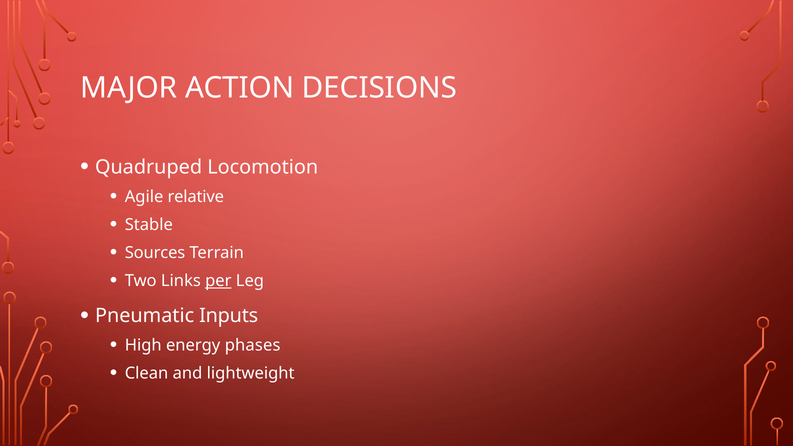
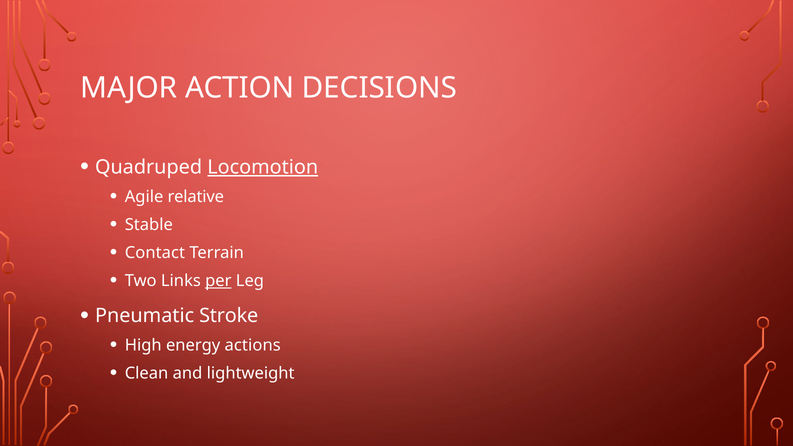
Locomotion underline: none -> present
Sources: Sources -> Contact
Inputs: Inputs -> Stroke
phases: phases -> actions
